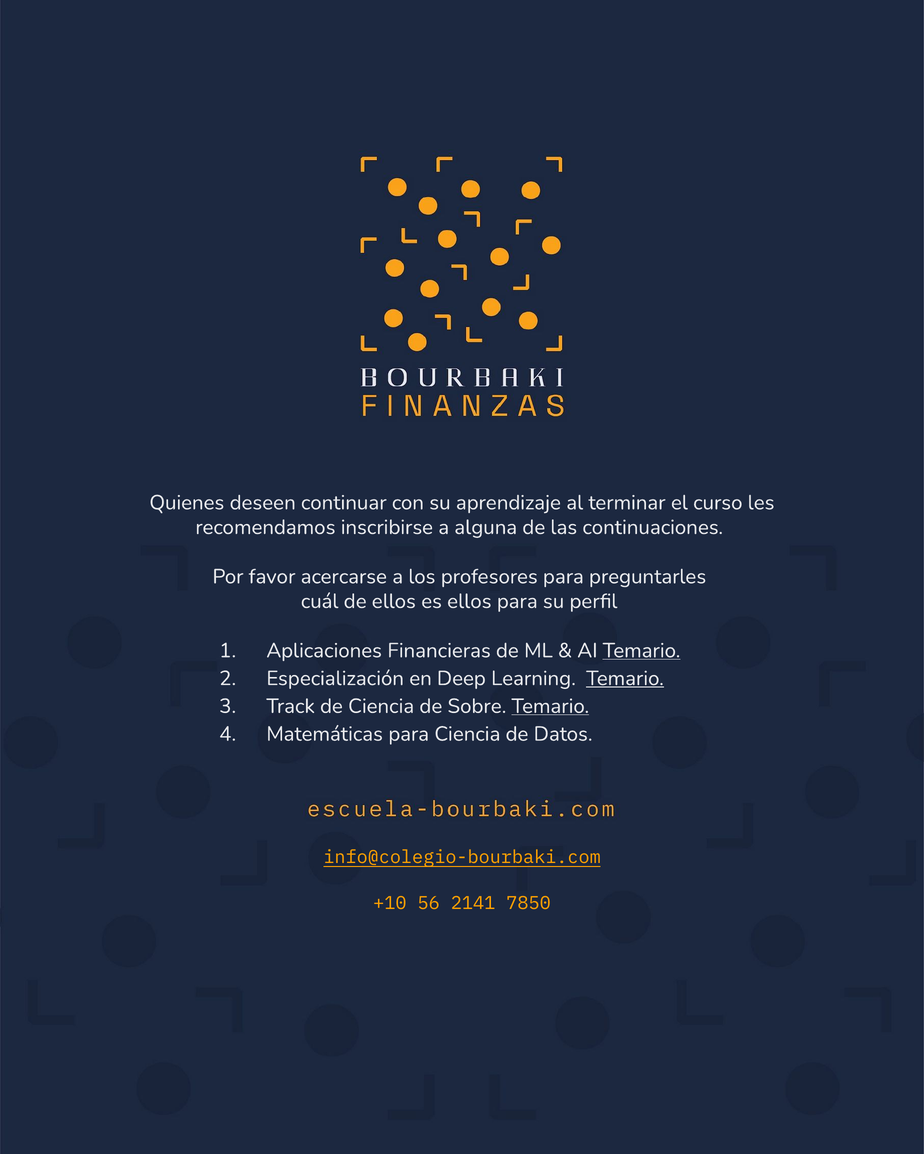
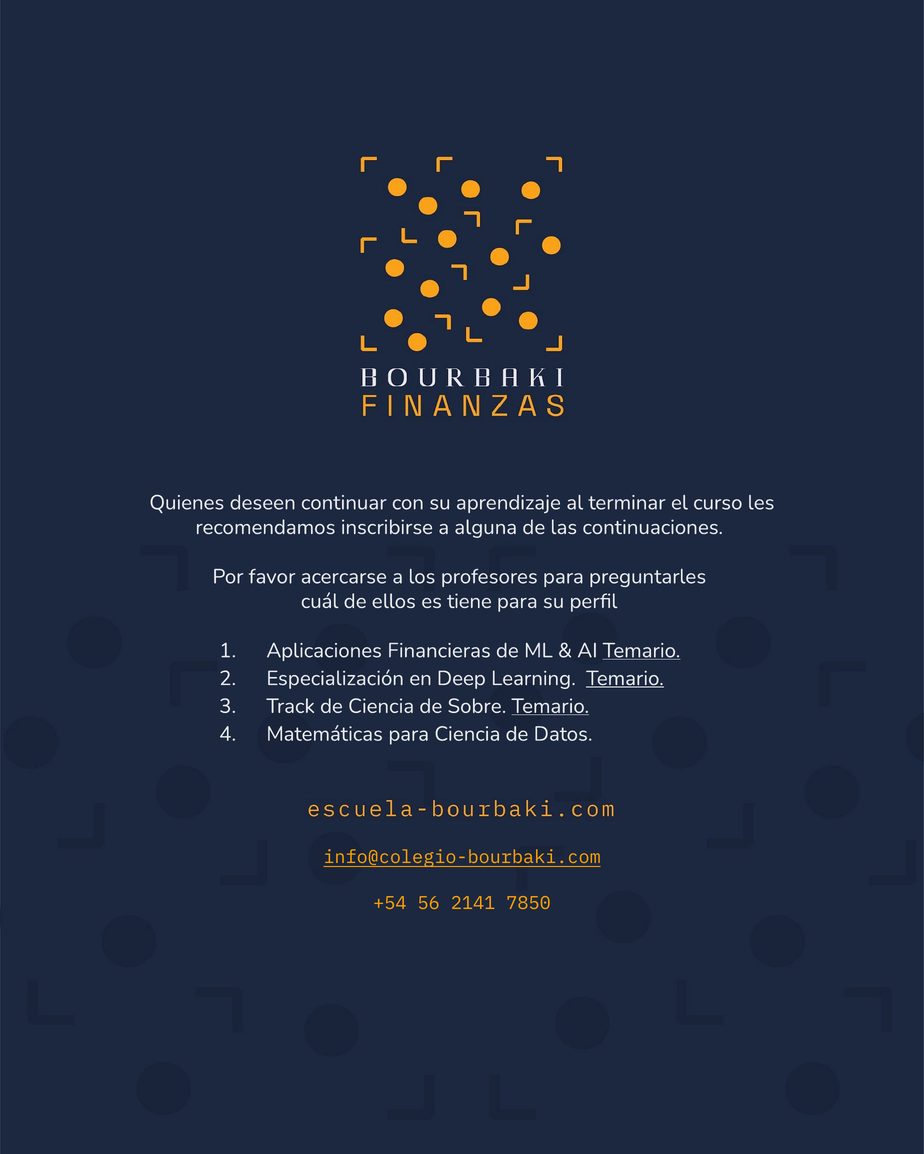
es ellos: ellos -> tiene
+10: +10 -> +54
